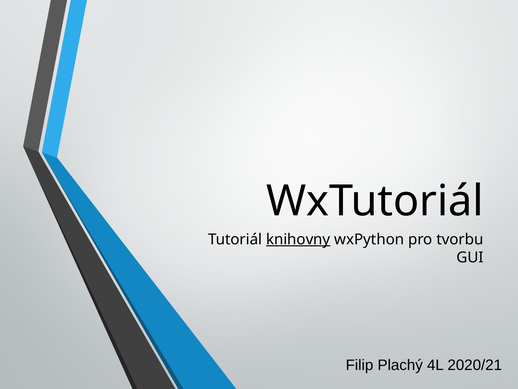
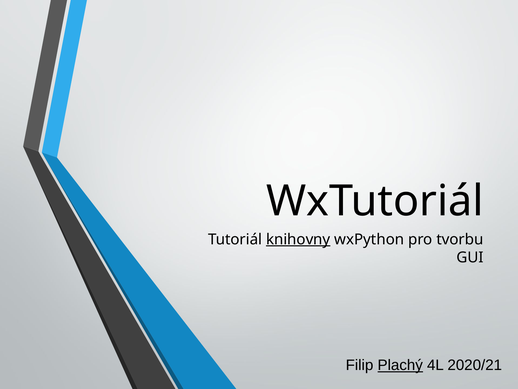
Plachý underline: none -> present
